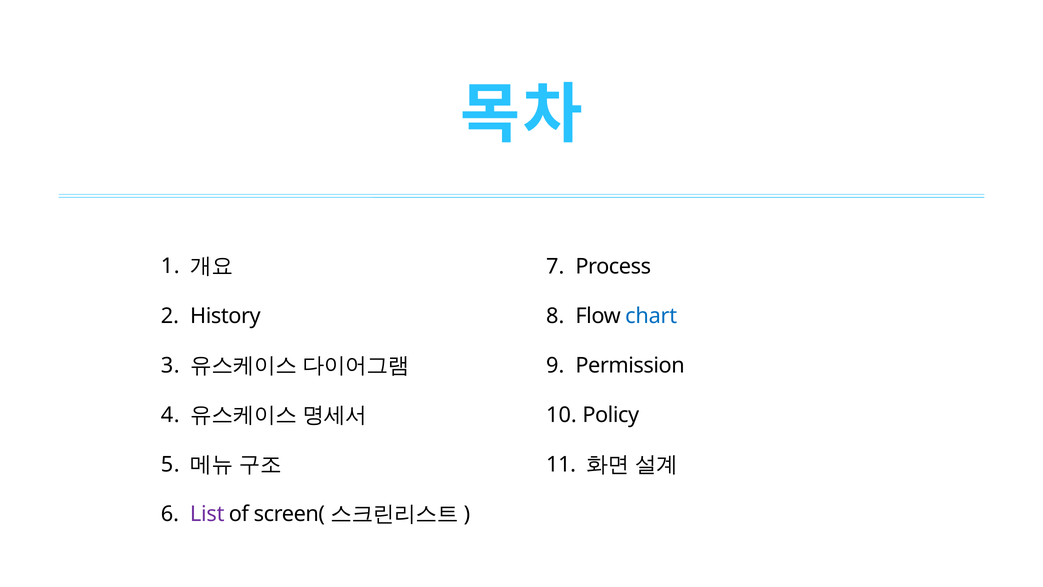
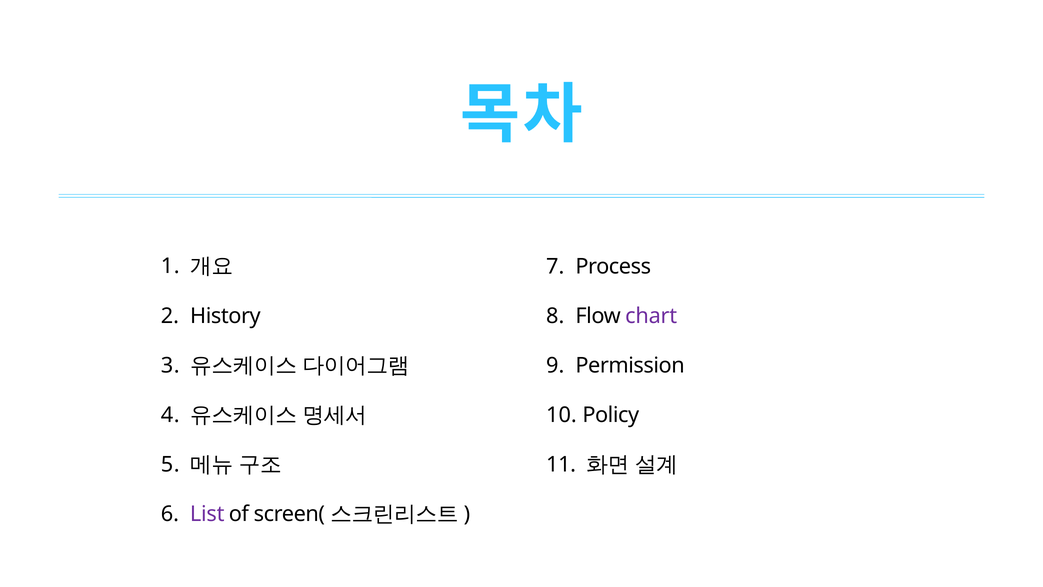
chart colour: blue -> purple
